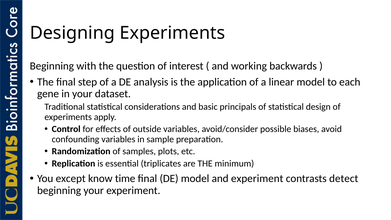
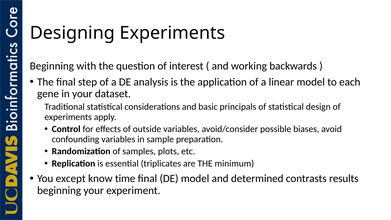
and experiment: experiment -> determined
detect: detect -> results
